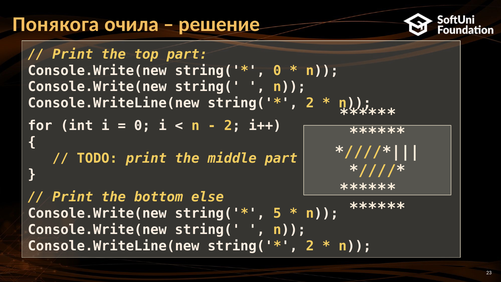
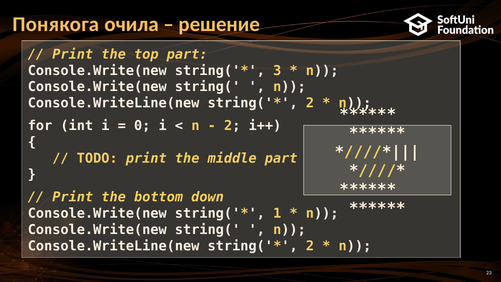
0 at (277, 71): 0 -> 3
else: else -> down
5: 5 -> 1
